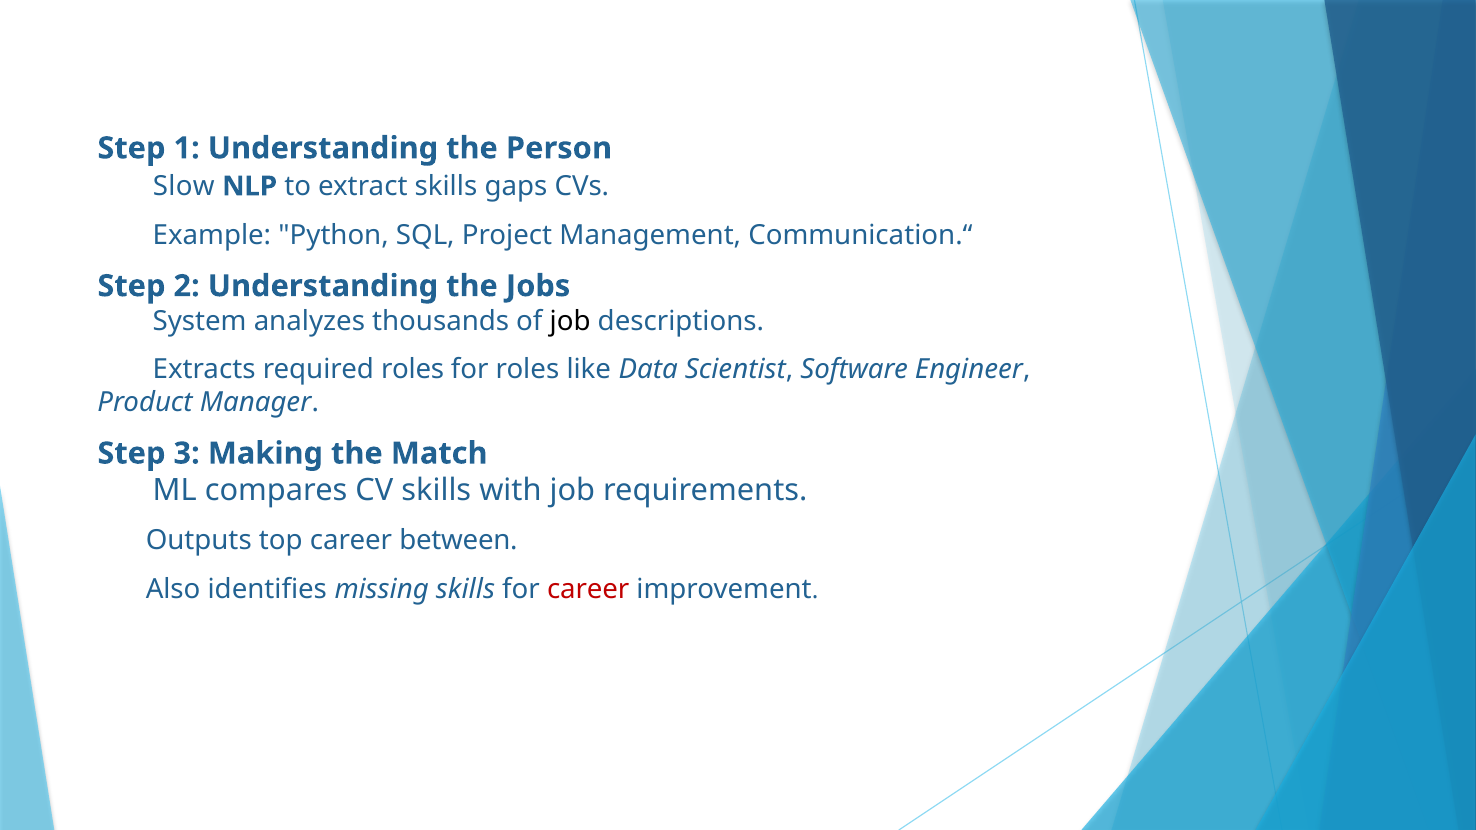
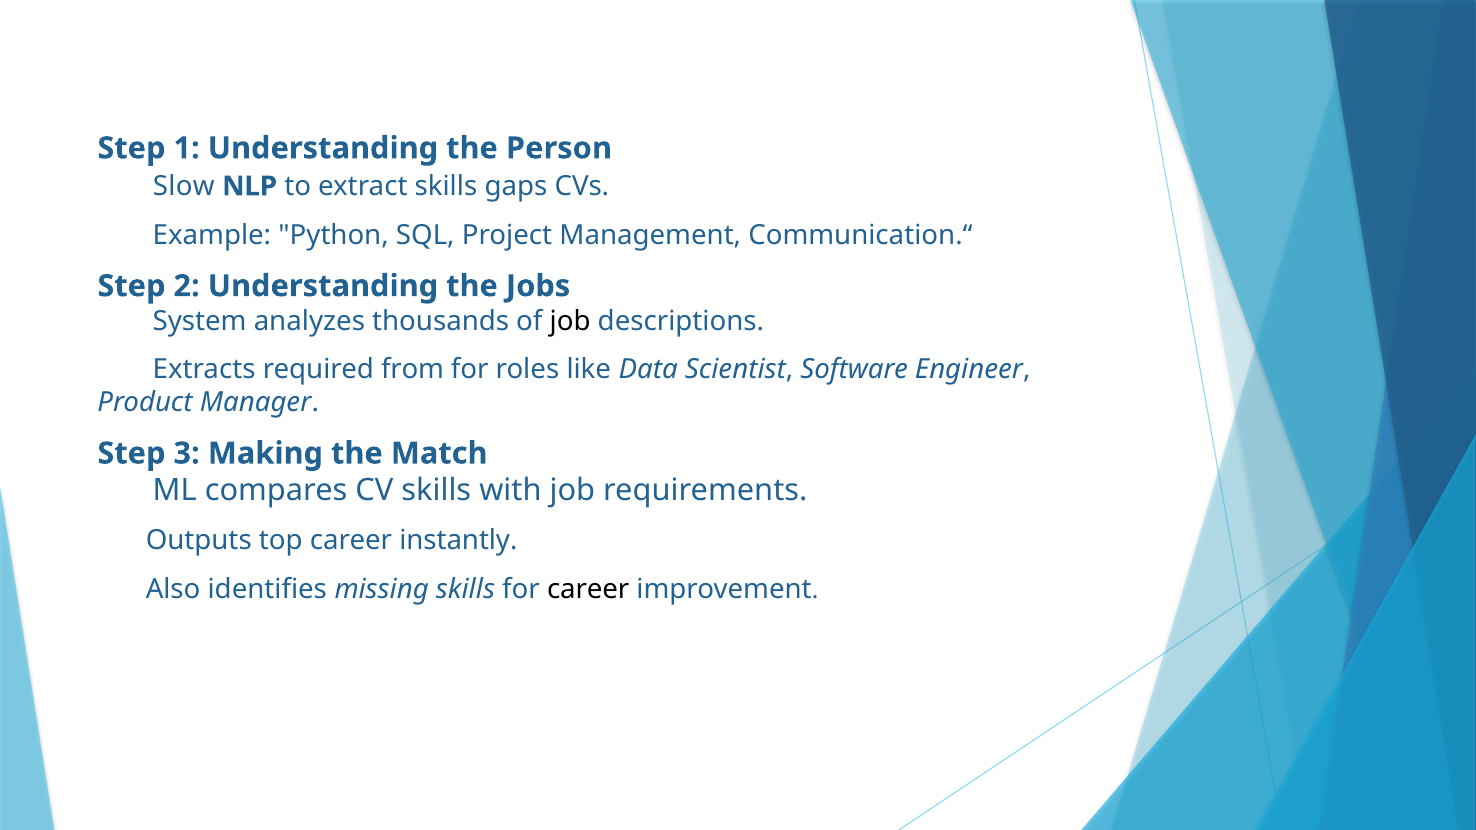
required roles: roles -> from
between: between -> instantly
career at (588, 589) colour: red -> black
